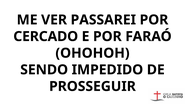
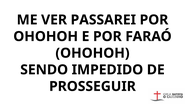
CERCADO at (46, 36): CERCADO -> OHOHOH
